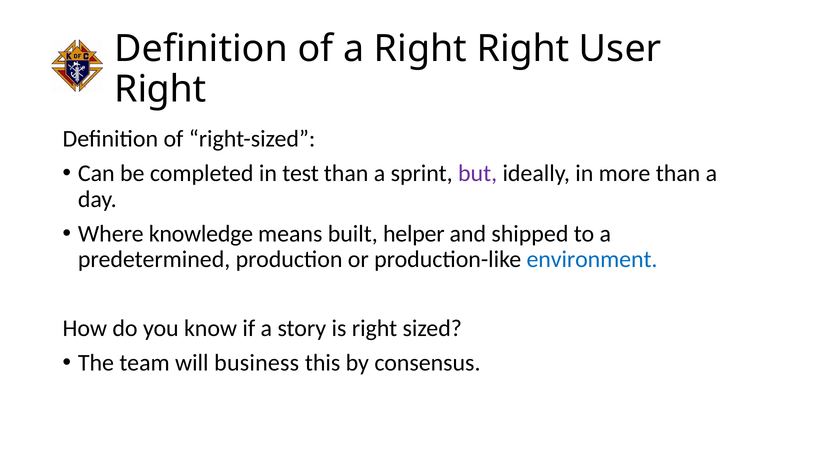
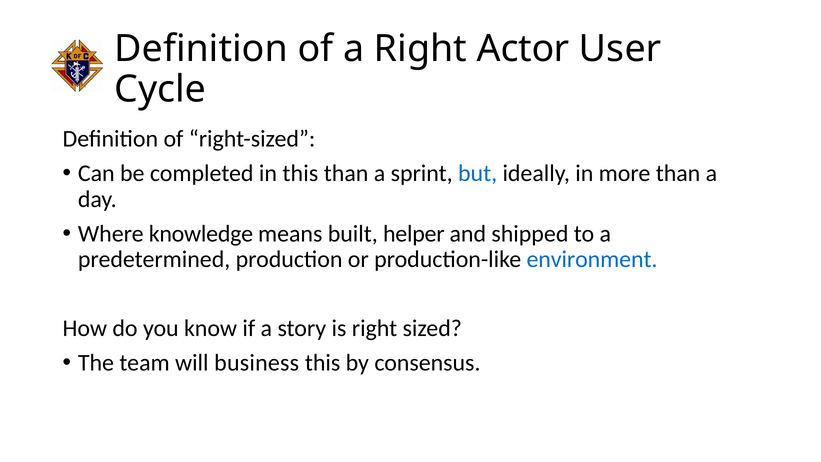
Right Right: Right -> Actor
Right at (160, 89): Right -> Cycle
in test: test -> this
but colour: purple -> blue
